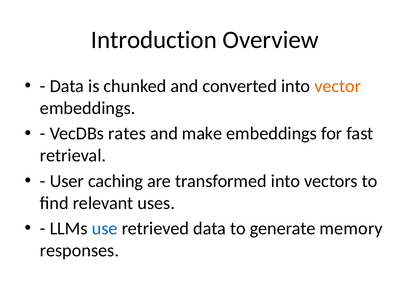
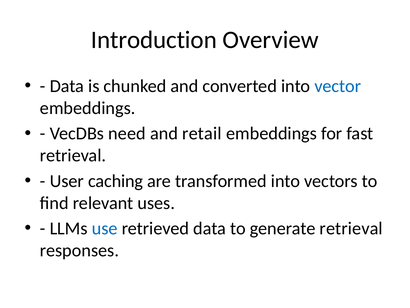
vector colour: orange -> blue
rates: rates -> need
make: make -> retail
generate memory: memory -> retrieval
